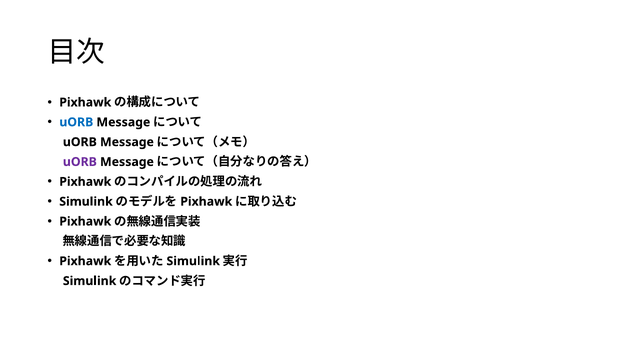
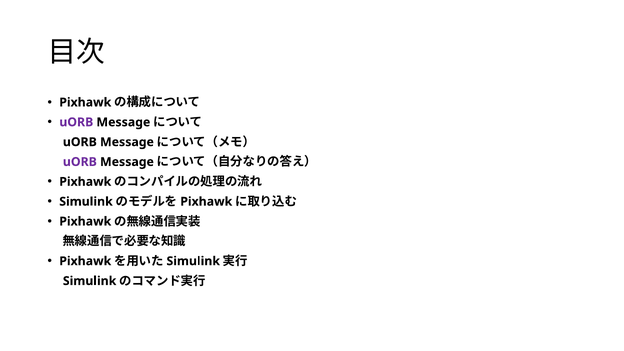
uORB at (76, 122) colour: blue -> purple
